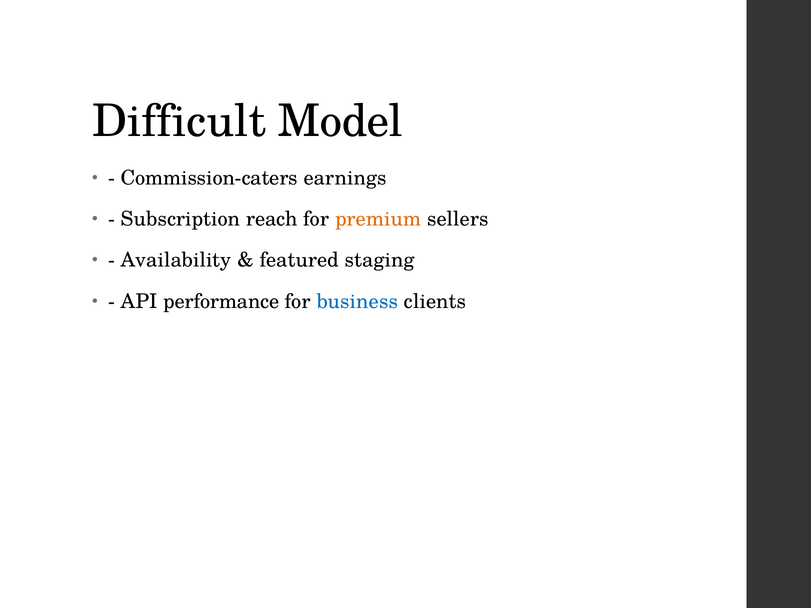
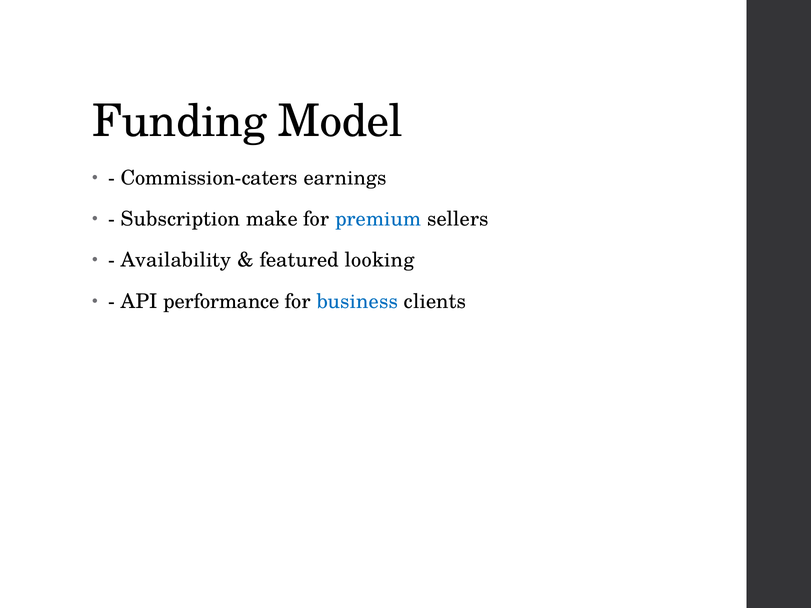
Difficult: Difficult -> Funding
reach: reach -> make
premium colour: orange -> blue
staging: staging -> looking
